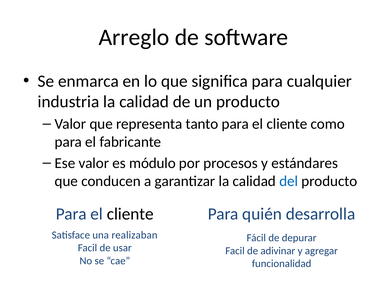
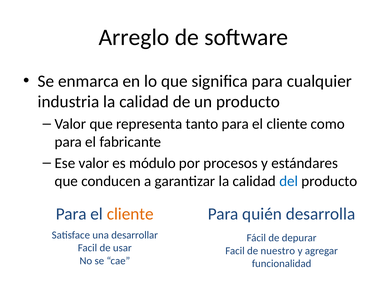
cliente at (130, 214) colour: black -> orange
realizaban: realizaban -> desarrollar
adivinar: adivinar -> nuestro
